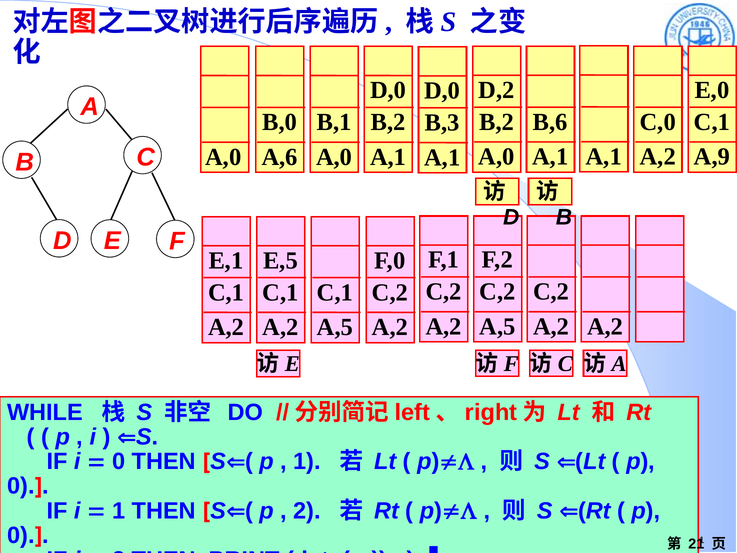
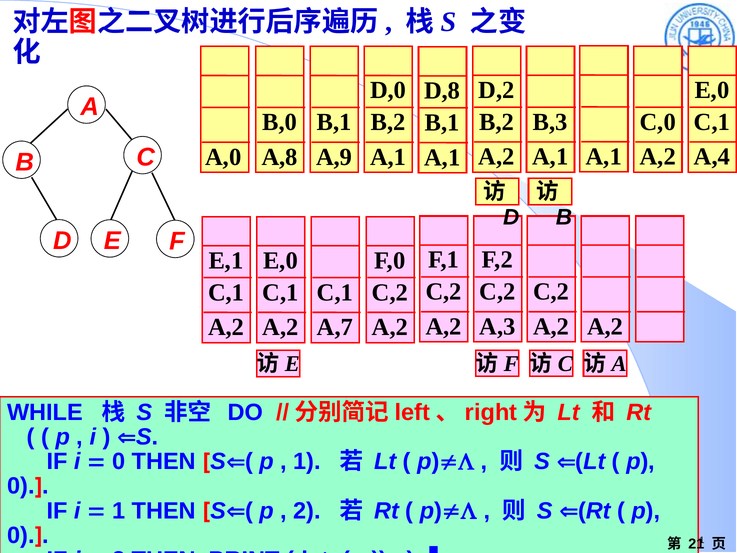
D,0 at (442, 91): D,0 -> D,8
B,6: B,6 -> B,3
B,3 at (442, 123): B,3 -> B,1
A,0 at (497, 157): A,0 -> A,2
A,9: A,9 -> A,4
A,6: A,6 -> A,8
A,0 at (334, 157): A,0 -> A,9
E,5 at (280, 260): E,5 -> E,0
A,5 at (497, 326): A,5 -> A,3
A,5 at (335, 327): A,5 -> A,7
